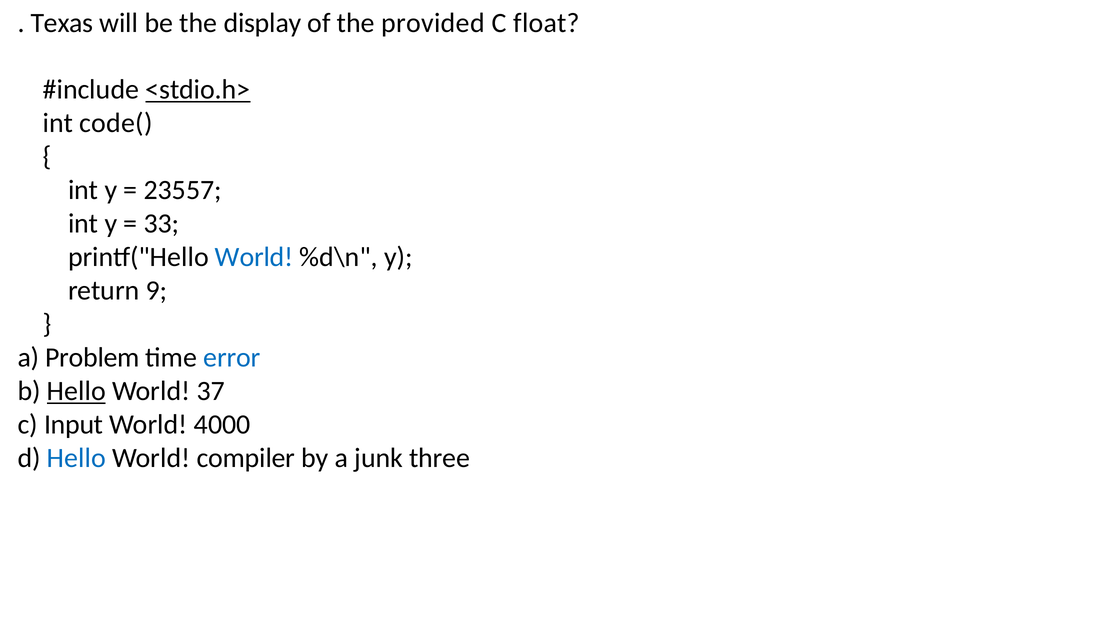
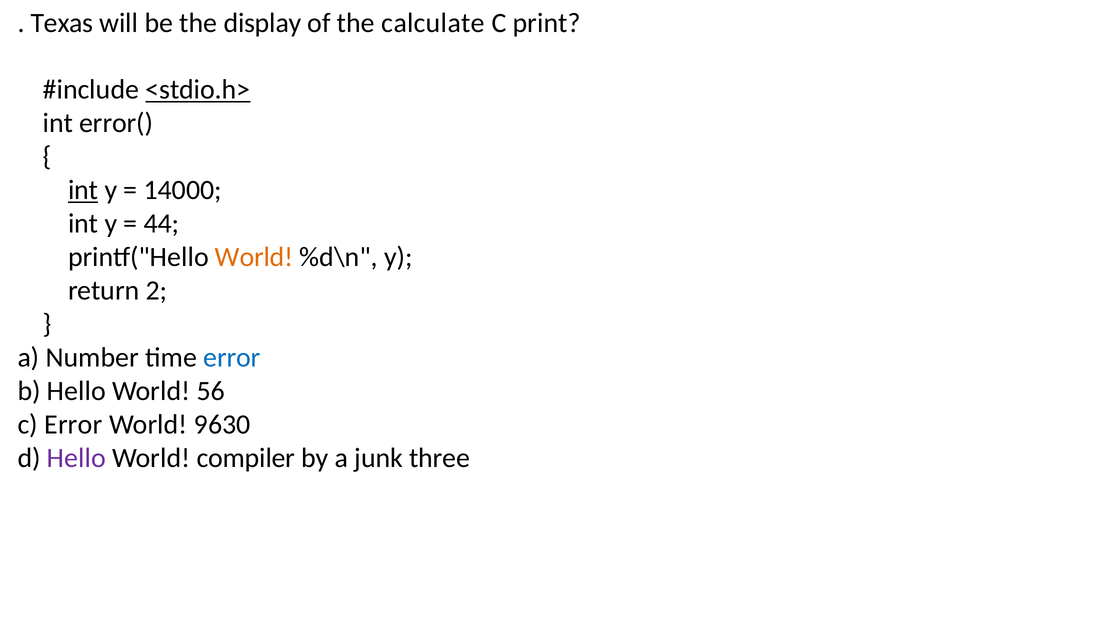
provided: provided -> calculate
float: float -> print
code(: code( -> error(
int at (83, 190) underline: none -> present
23557: 23557 -> 14000
33: 33 -> 44
World at (254, 257) colour: blue -> orange
9: 9 -> 2
Problem: Problem -> Number
Hello at (76, 391) underline: present -> none
37: 37 -> 56
c Input: Input -> Error
4000: 4000 -> 9630
Hello at (76, 458) colour: blue -> purple
